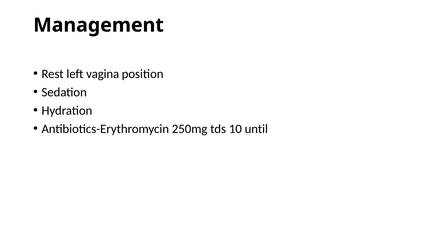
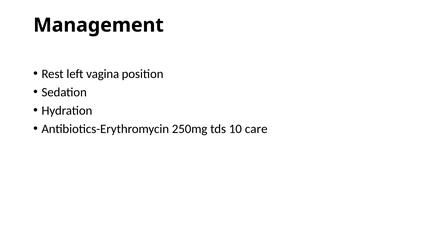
until: until -> care
